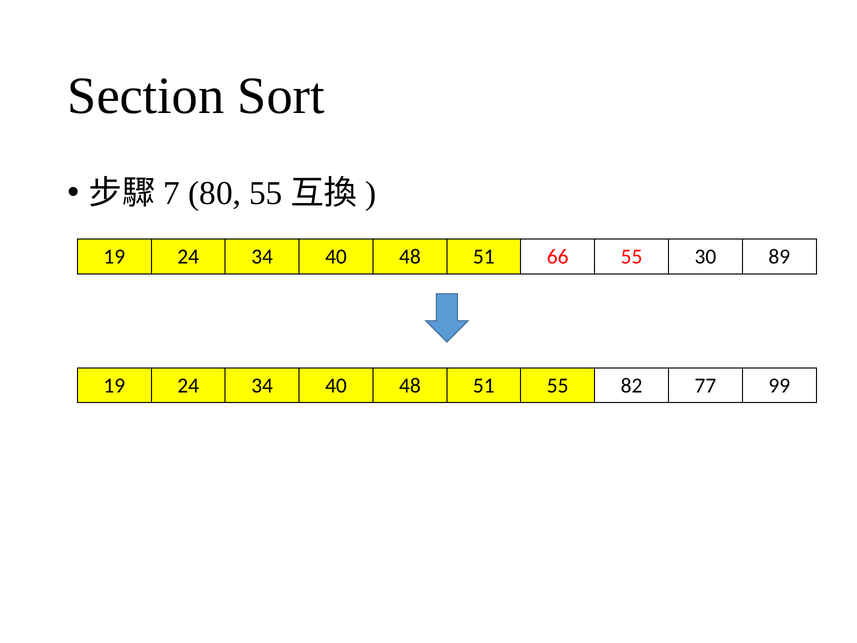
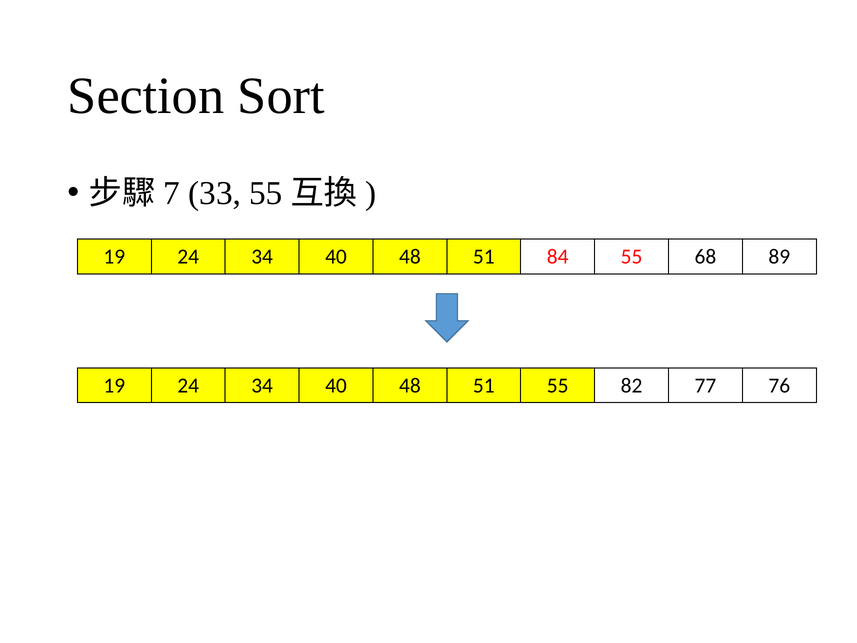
80: 80 -> 33
66: 66 -> 84
30: 30 -> 68
99: 99 -> 76
